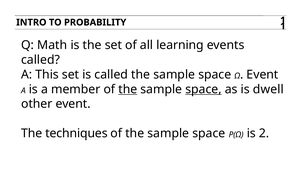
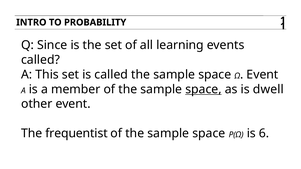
Math: Math -> Since
the at (128, 89) underline: present -> none
techniques: techniques -> frequentist
2: 2 -> 6
